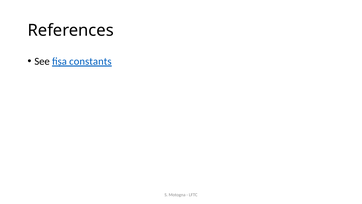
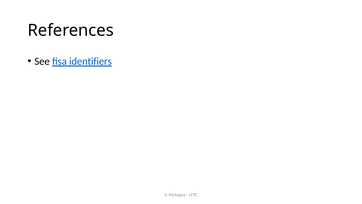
constants: constants -> identifiers
